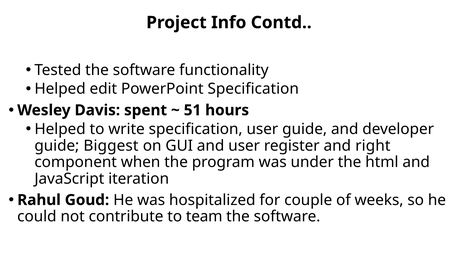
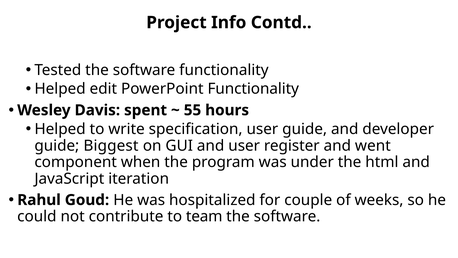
PowerPoint Specification: Specification -> Functionality
51: 51 -> 55
right: right -> went
